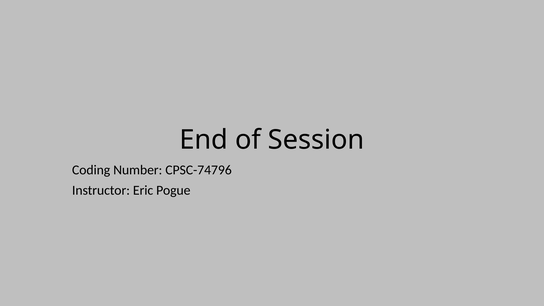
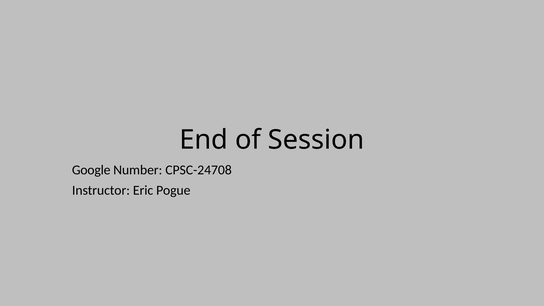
Coding: Coding -> Google
CPSC-74796: CPSC-74796 -> CPSC-24708
